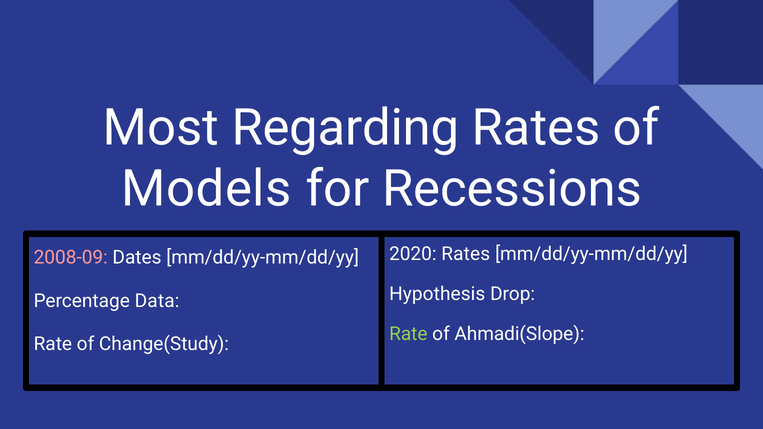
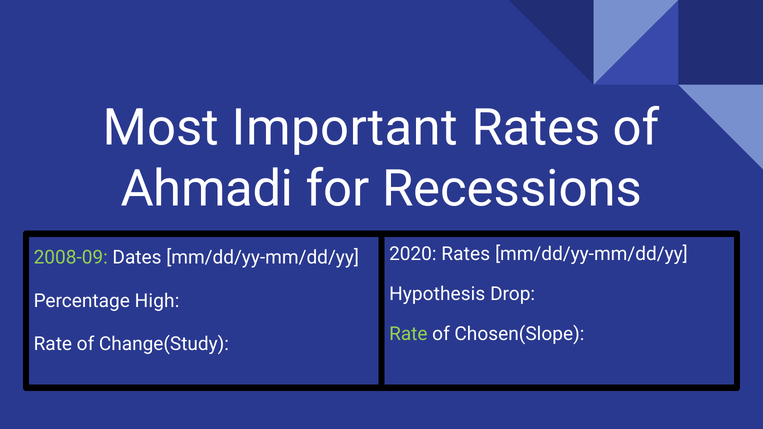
Regarding: Regarding -> Important
Models: Models -> Ahmadi
2008-09 colour: pink -> light green
Data: Data -> High
Ahmadi(Slope: Ahmadi(Slope -> Chosen(Slope
